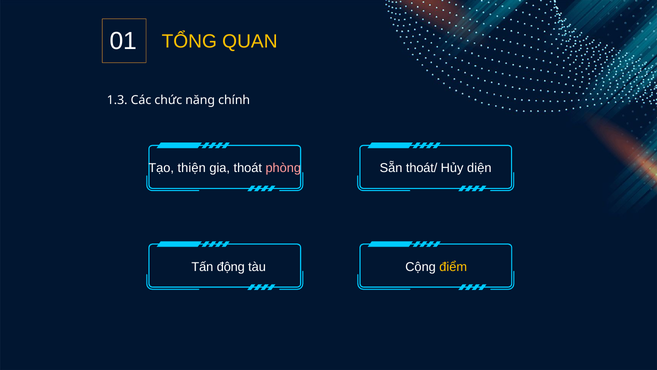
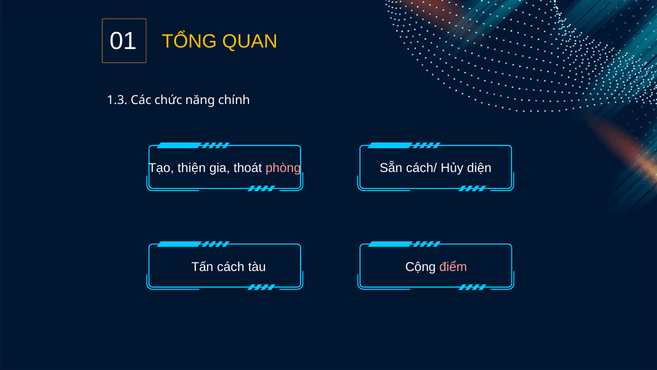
thoát/: thoát/ -> cách/
động: động -> cách
điểm colour: yellow -> pink
